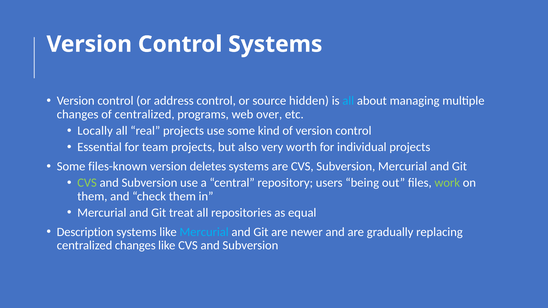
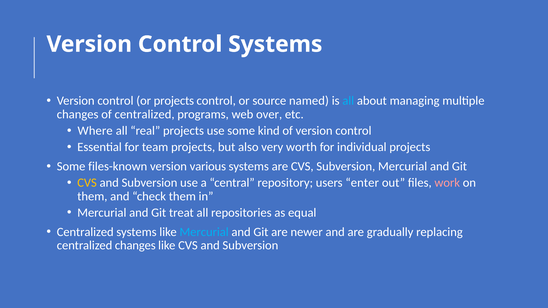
or address: address -> projects
hidden: hidden -> named
Locally: Locally -> Where
deletes: deletes -> various
CVS at (87, 183) colour: light green -> yellow
being: being -> enter
work colour: light green -> pink
Description at (85, 232): Description -> Centralized
